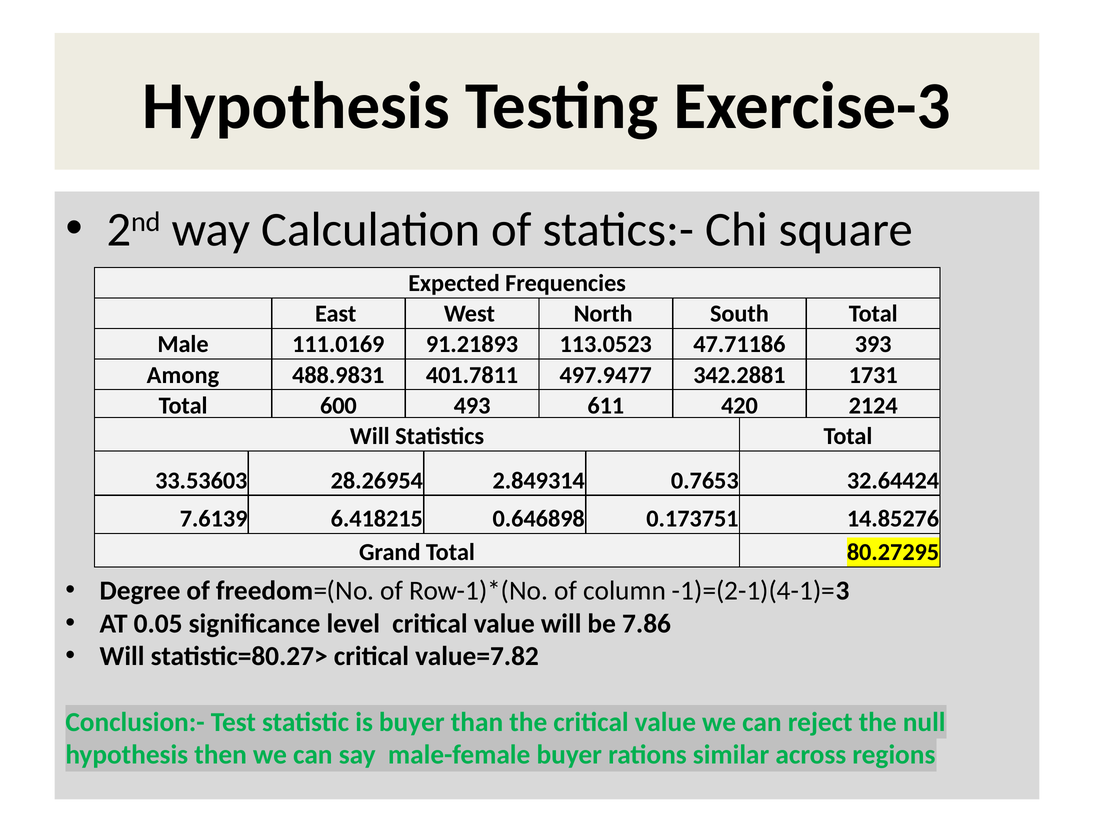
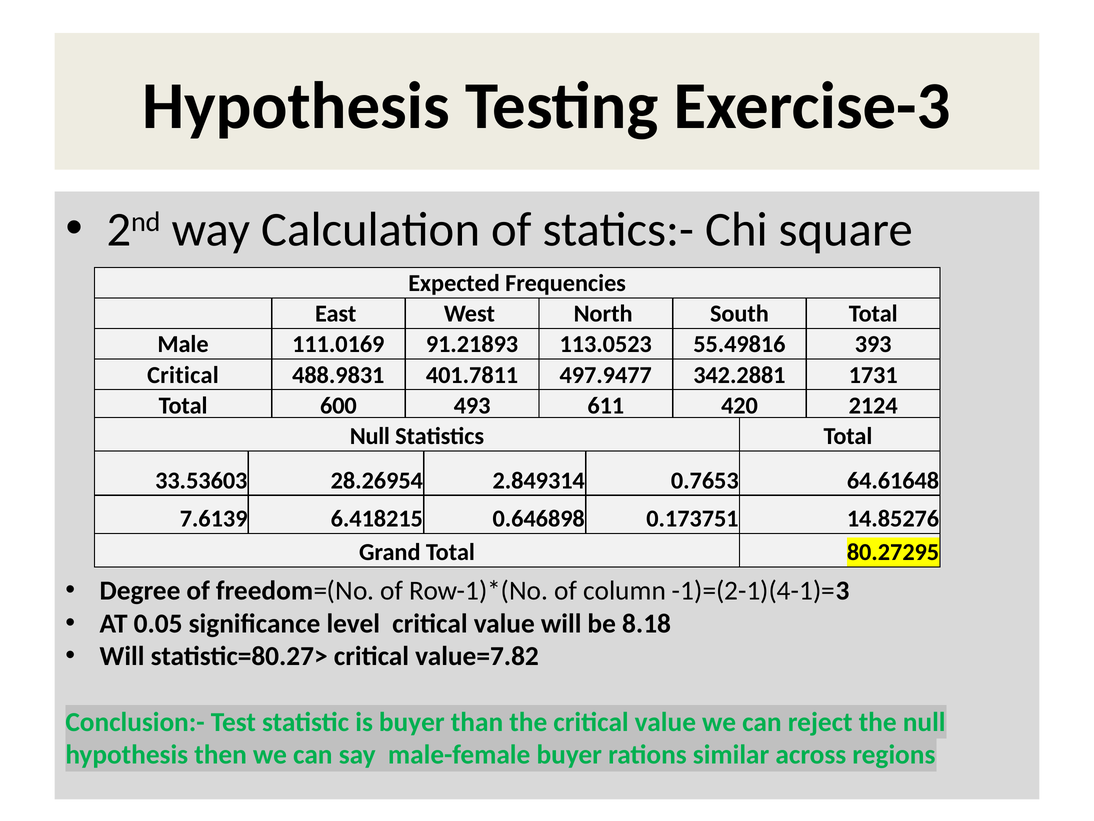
47.71186: 47.71186 -> 55.49816
Among at (183, 375): Among -> Critical
Will at (370, 436): Will -> Null
32.64424: 32.64424 -> 64.61648
7.86: 7.86 -> 8.18
